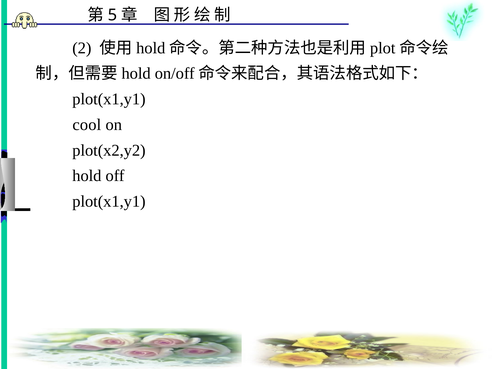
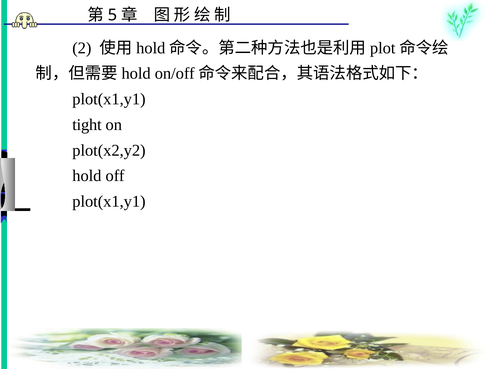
cool: cool -> tight
